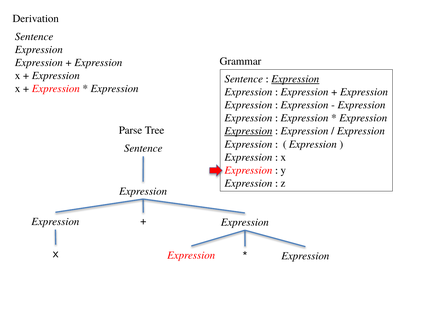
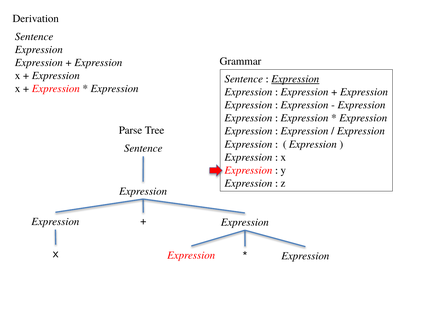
Expression at (248, 131) underline: present -> none
